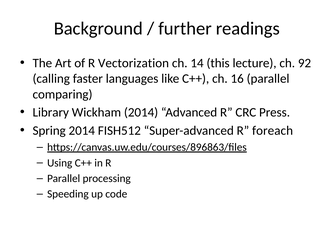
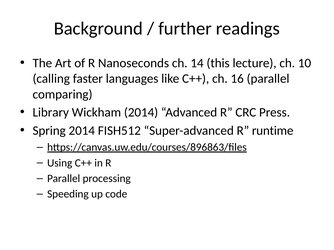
Vectorization: Vectorization -> Nanoseconds
92: 92 -> 10
foreach: foreach -> runtime
